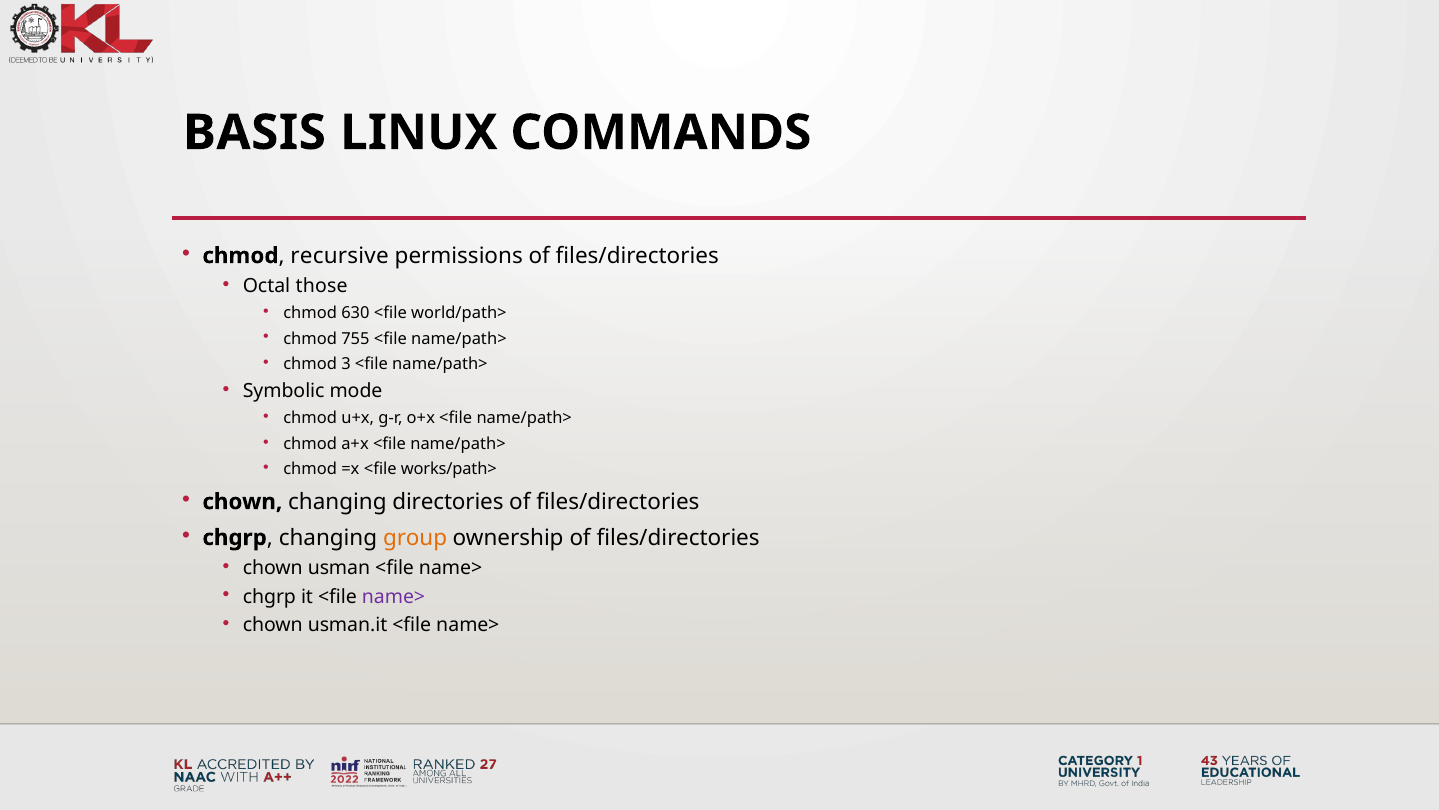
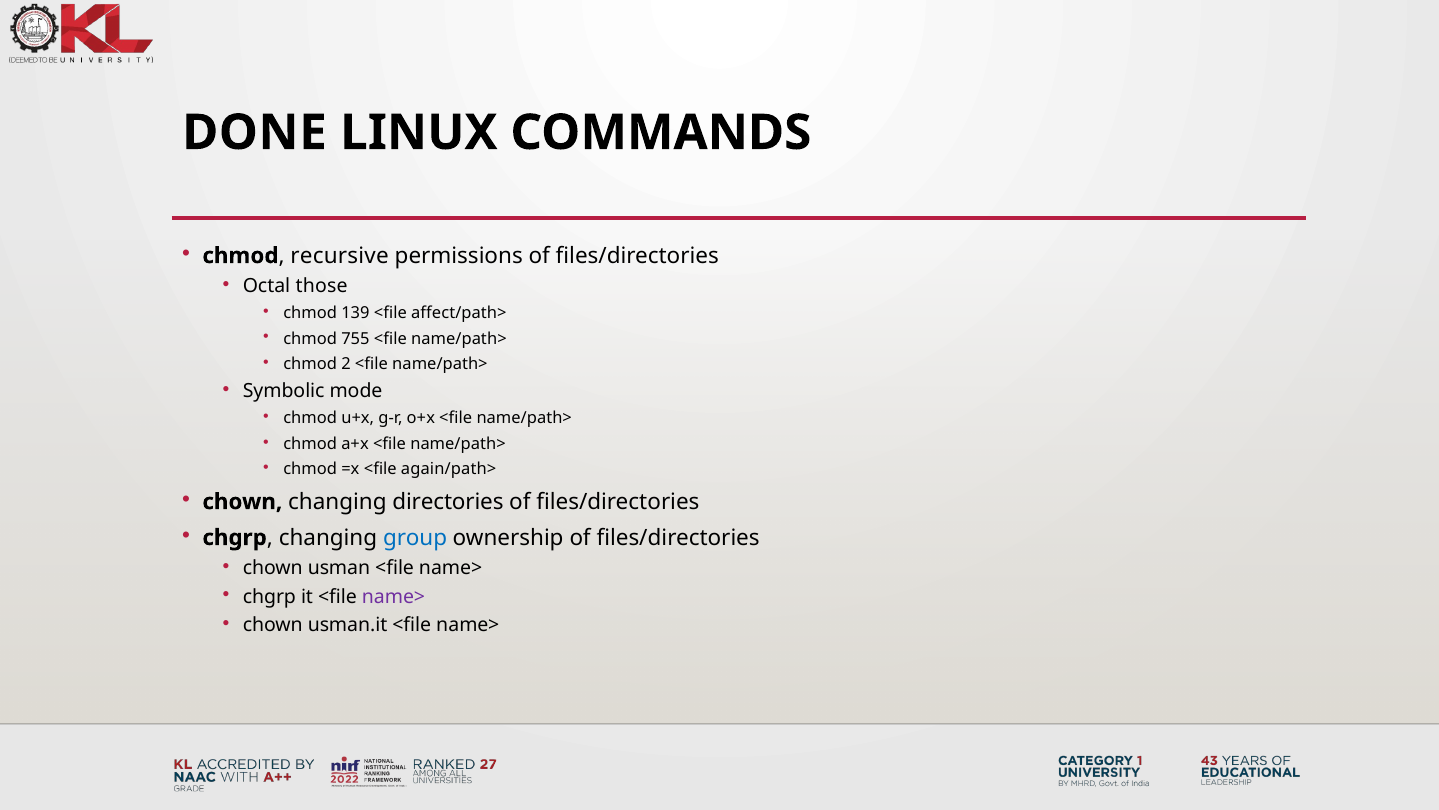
BASIS: BASIS -> DONE
630: 630 -> 139
world/path>: world/path> -> affect/path>
3: 3 -> 2
works/path>: works/path> -> again/path>
group colour: orange -> blue
